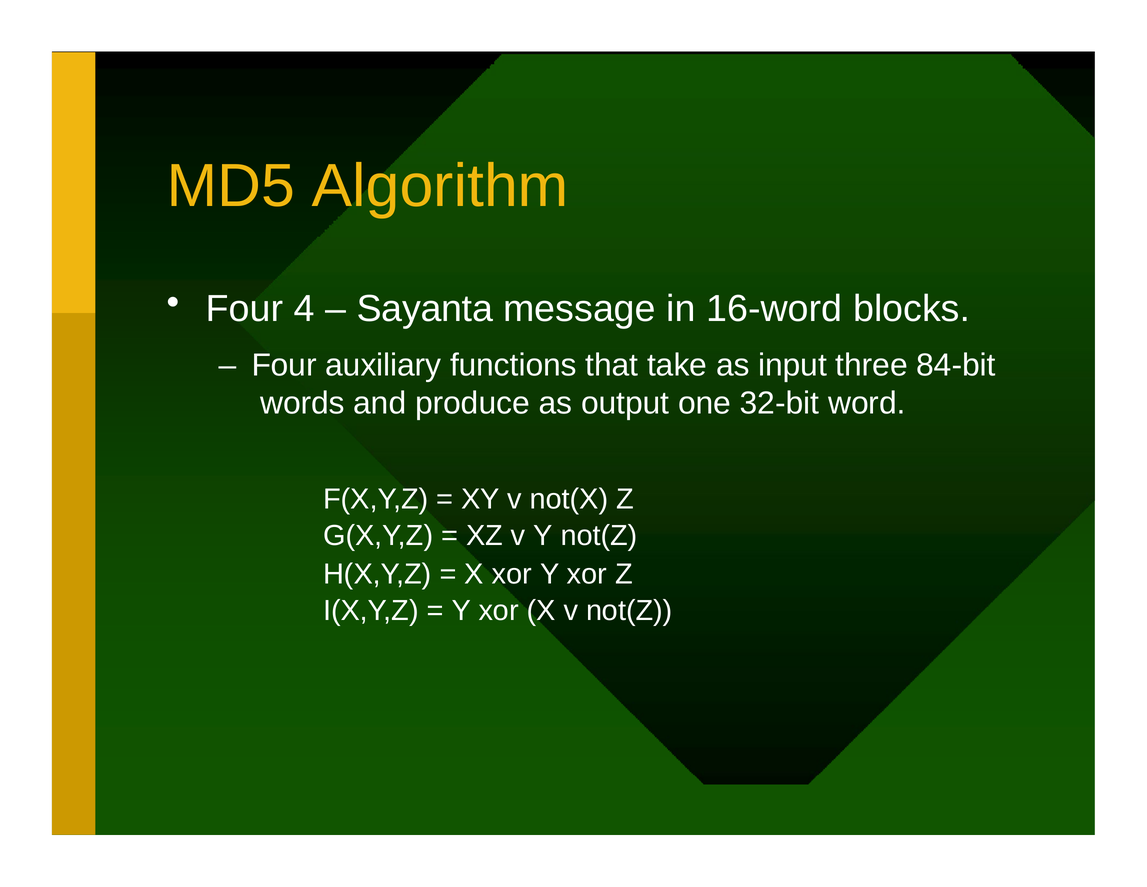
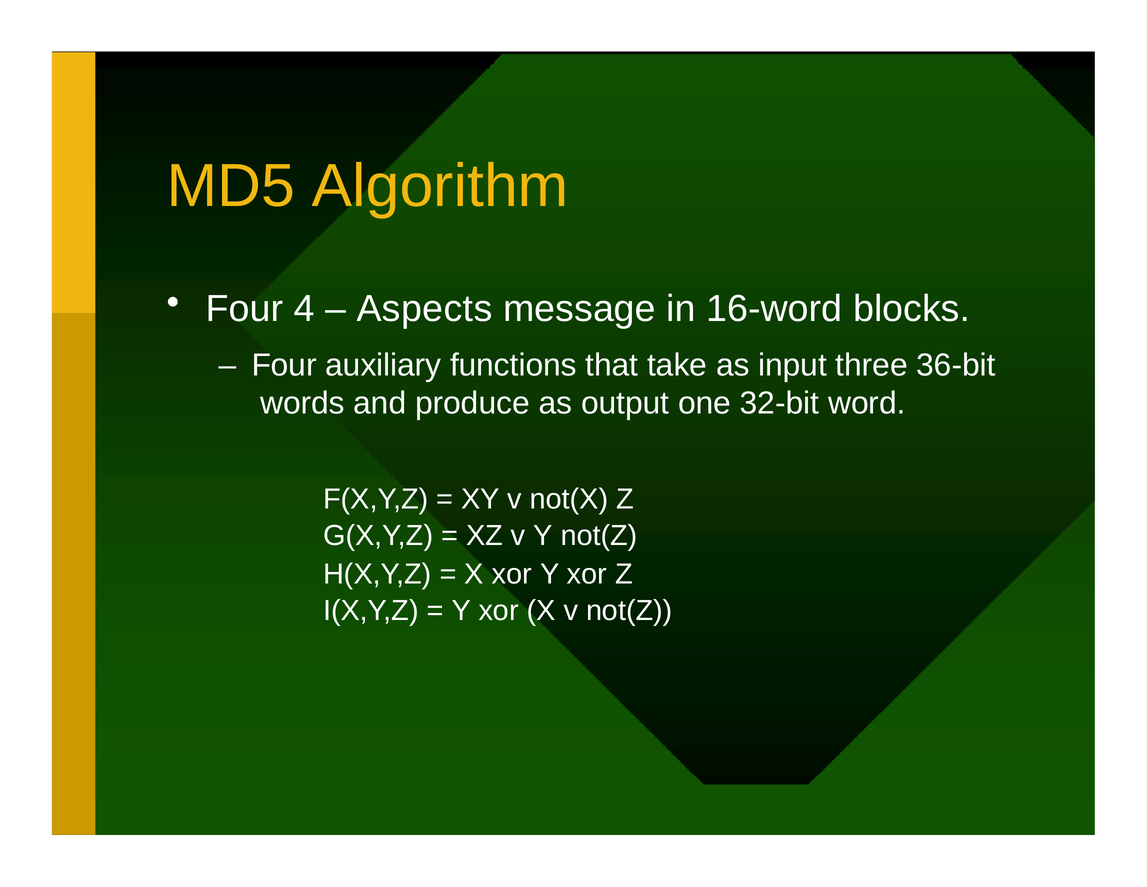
Sayanta: Sayanta -> Aspects
84-bit: 84-bit -> 36-bit
